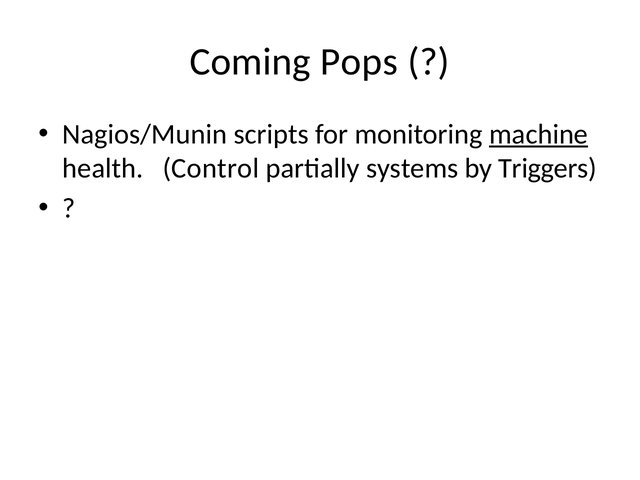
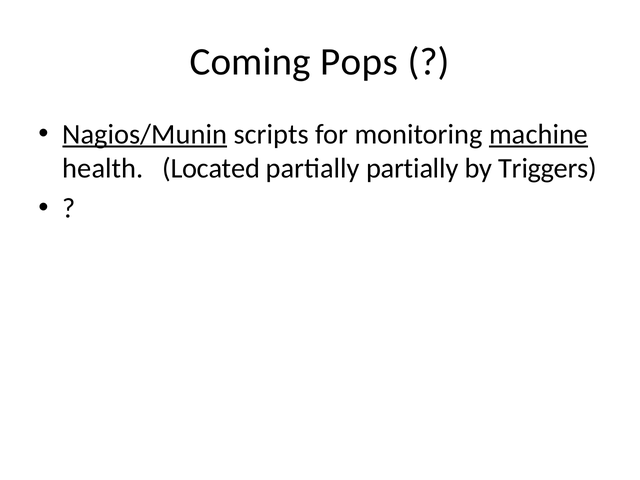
Nagios/Munin underline: none -> present
Control: Control -> Located
partially systems: systems -> partially
